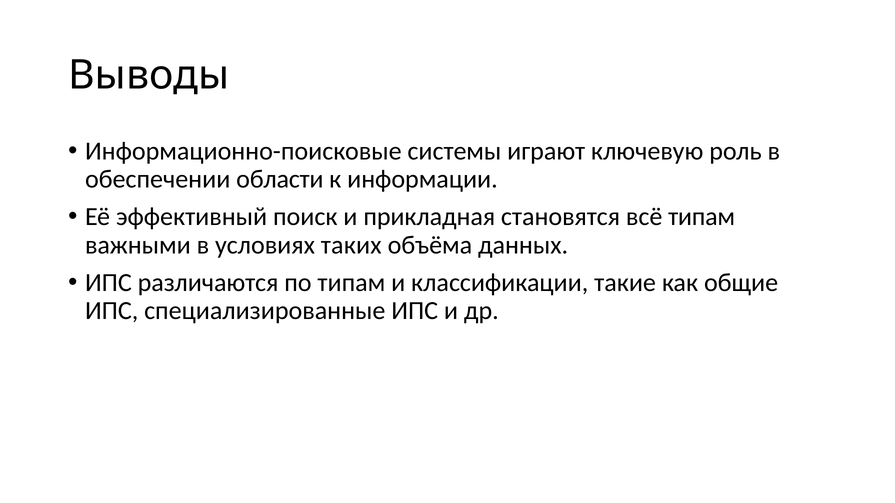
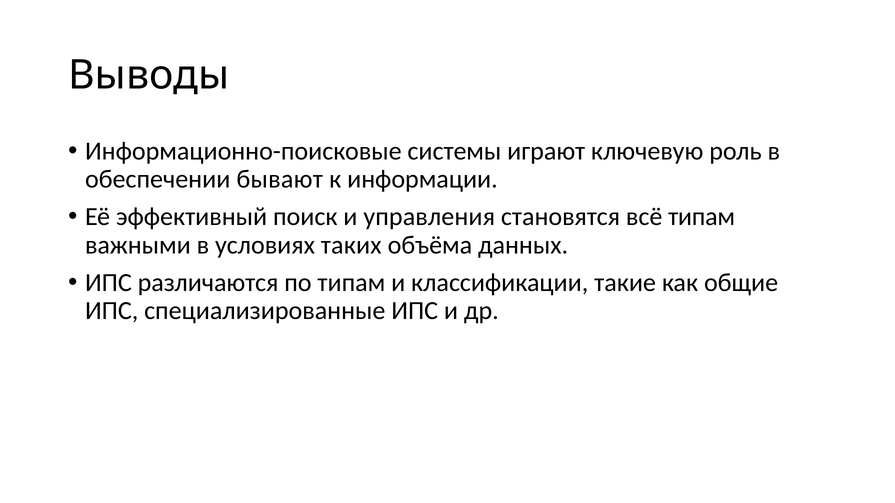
области: области -> бывают
прикладная: прикладная -> управления
